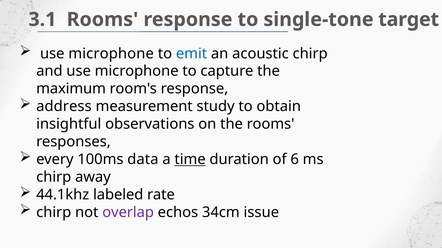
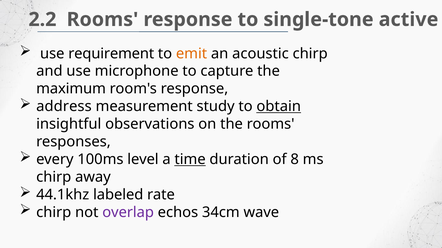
3.1: 3.1 -> 2.2
target: target -> active
microphone at (111, 54): microphone -> requirement
emit colour: blue -> orange
obtain underline: none -> present
data: data -> level
6: 6 -> 8
issue: issue -> wave
